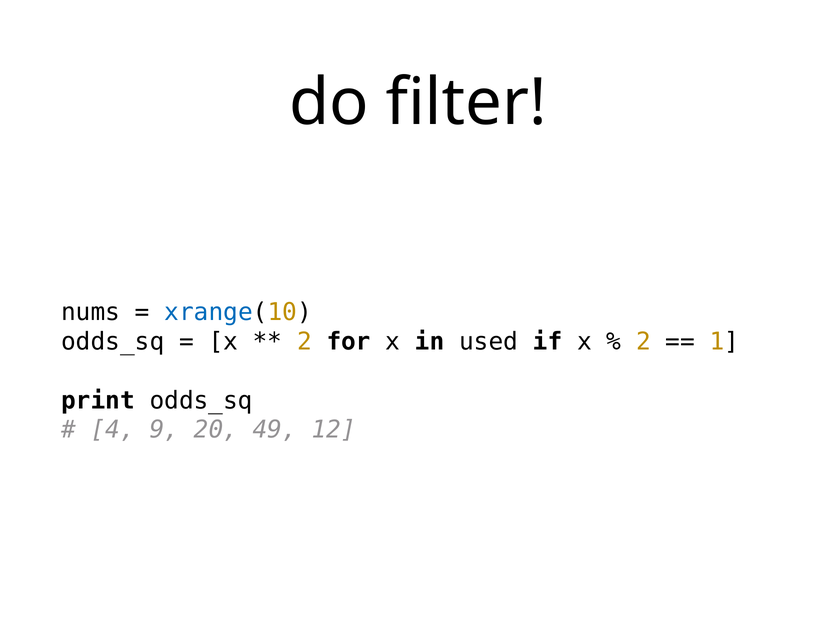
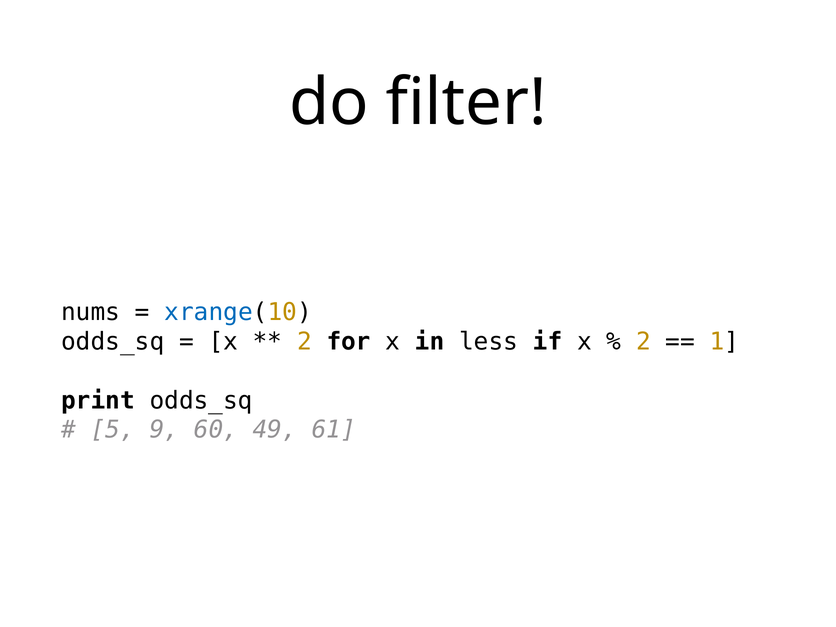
used: used -> less
4: 4 -> 5
20: 20 -> 60
12: 12 -> 61
